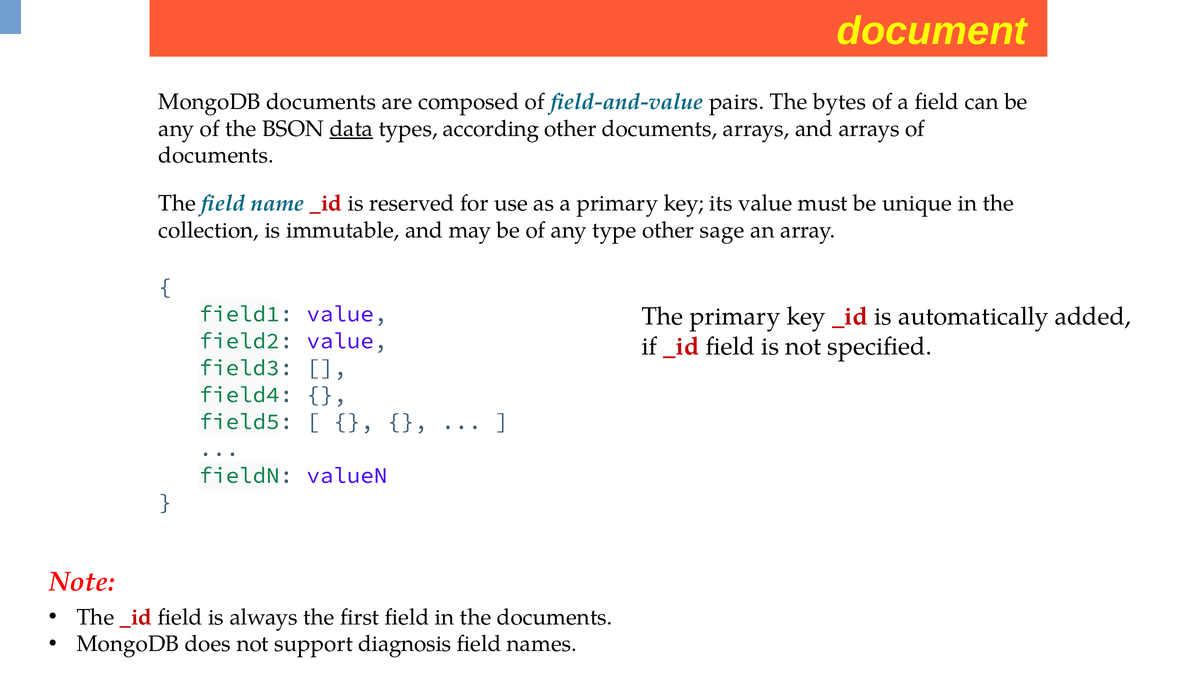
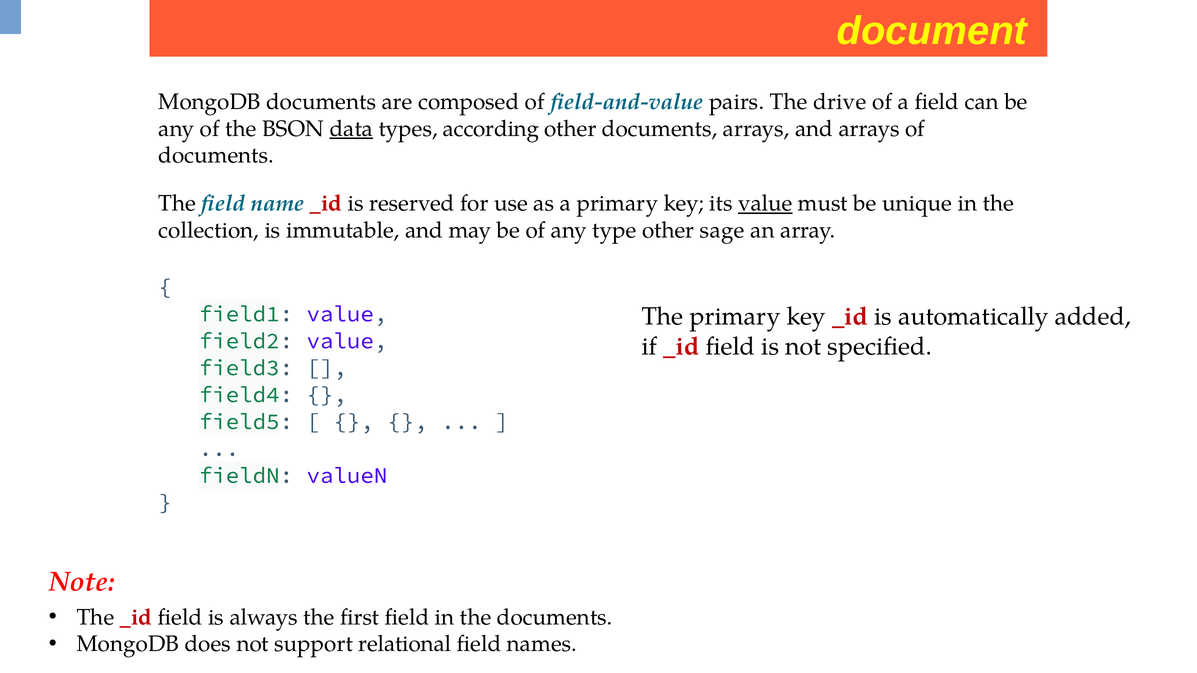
bytes: bytes -> drive
value at (765, 204) underline: none -> present
diagnosis: diagnosis -> relational
